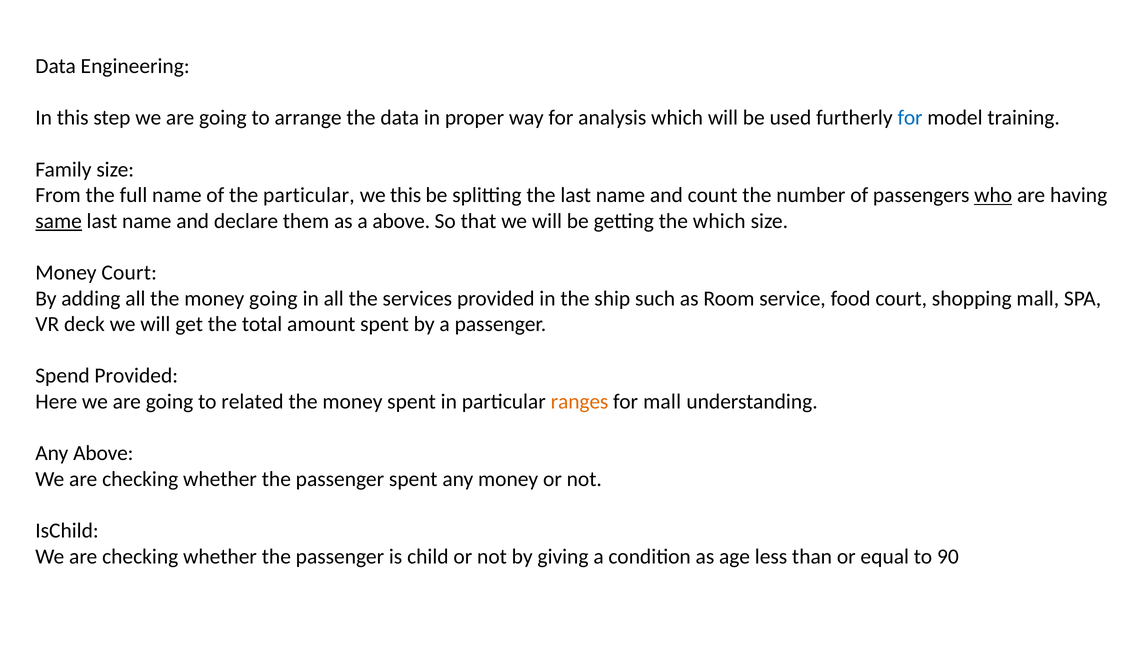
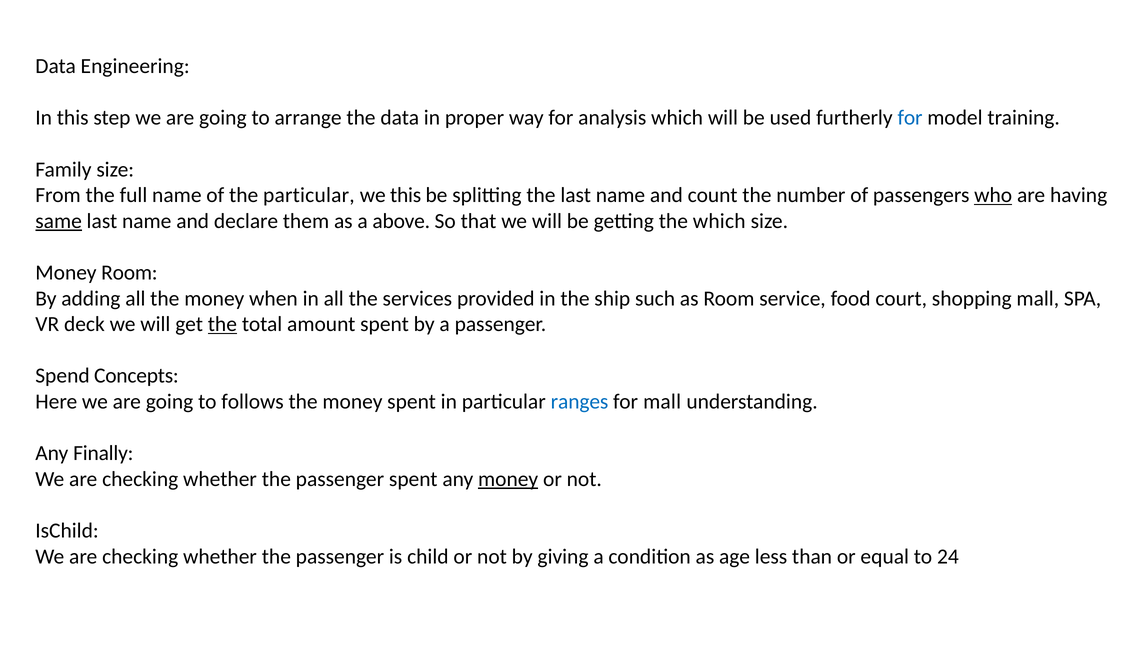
Money Court: Court -> Room
money going: going -> when
the at (222, 324) underline: none -> present
Spend Provided: Provided -> Concepts
related: related -> follows
ranges colour: orange -> blue
Any Above: Above -> Finally
money at (508, 479) underline: none -> present
90: 90 -> 24
